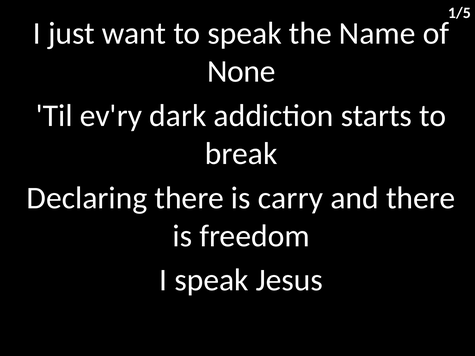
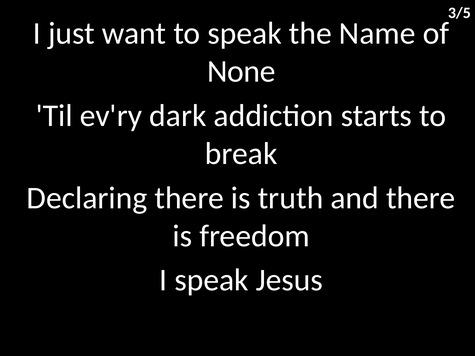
1/5: 1/5 -> 3/5
carry: carry -> truth
